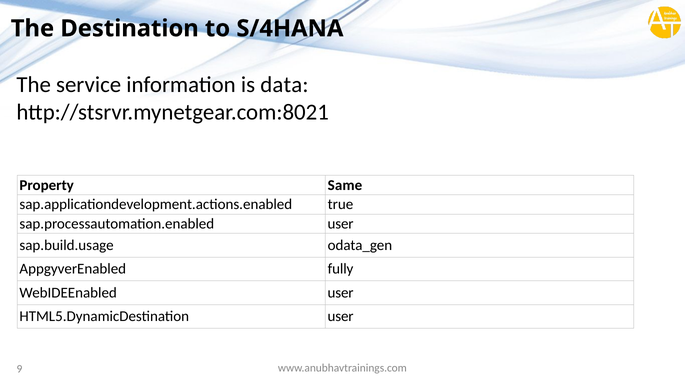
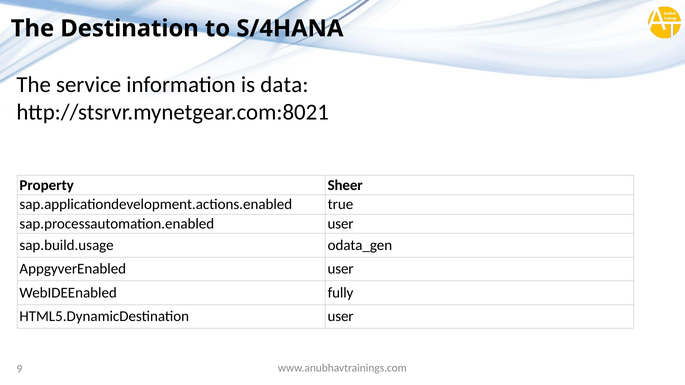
Same: Same -> Sheer
AppgyverEnabled fully: fully -> user
WebIDEEnabled user: user -> fully
